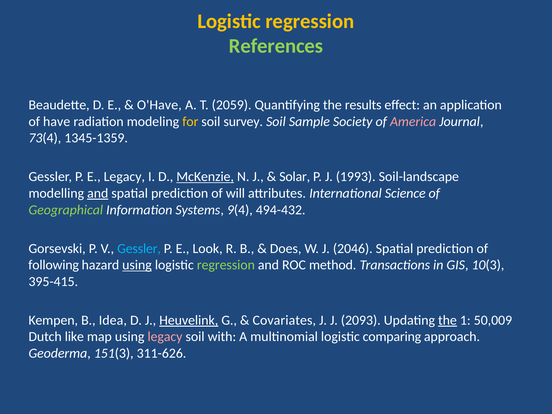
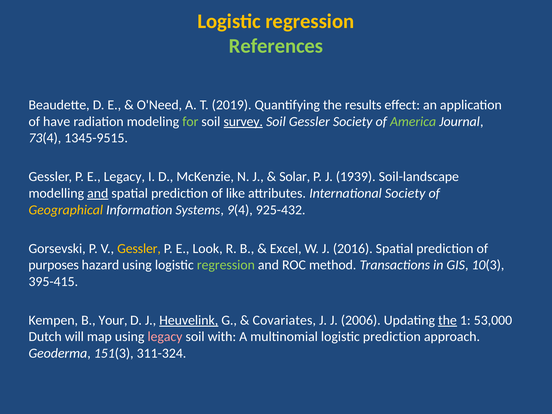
O'Have: O'Have -> O'Need
2059: 2059 -> 2019
for colour: yellow -> light green
survey underline: none -> present
Soil Sample: Sample -> Gessler
America colour: pink -> light green
1345-1359: 1345-1359 -> 1345-9515
McKenzie underline: present -> none
1993: 1993 -> 1939
will: will -> like
International Science: Science -> Society
Geographical colour: light green -> yellow
494-432: 494-432 -> 925-432
Gessler at (139, 248) colour: light blue -> yellow
Does: Does -> Excel
2046: 2046 -> 2016
following: following -> purposes
using at (137, 265) underline: present -> none
Idea: Idea -> Your
2093: 2093 -> 2006
50,009: 50,009 -> 53,000
like: like -> will
logistic comparing: comparing -> prediction
311-626: 311-626 -> 311-324
